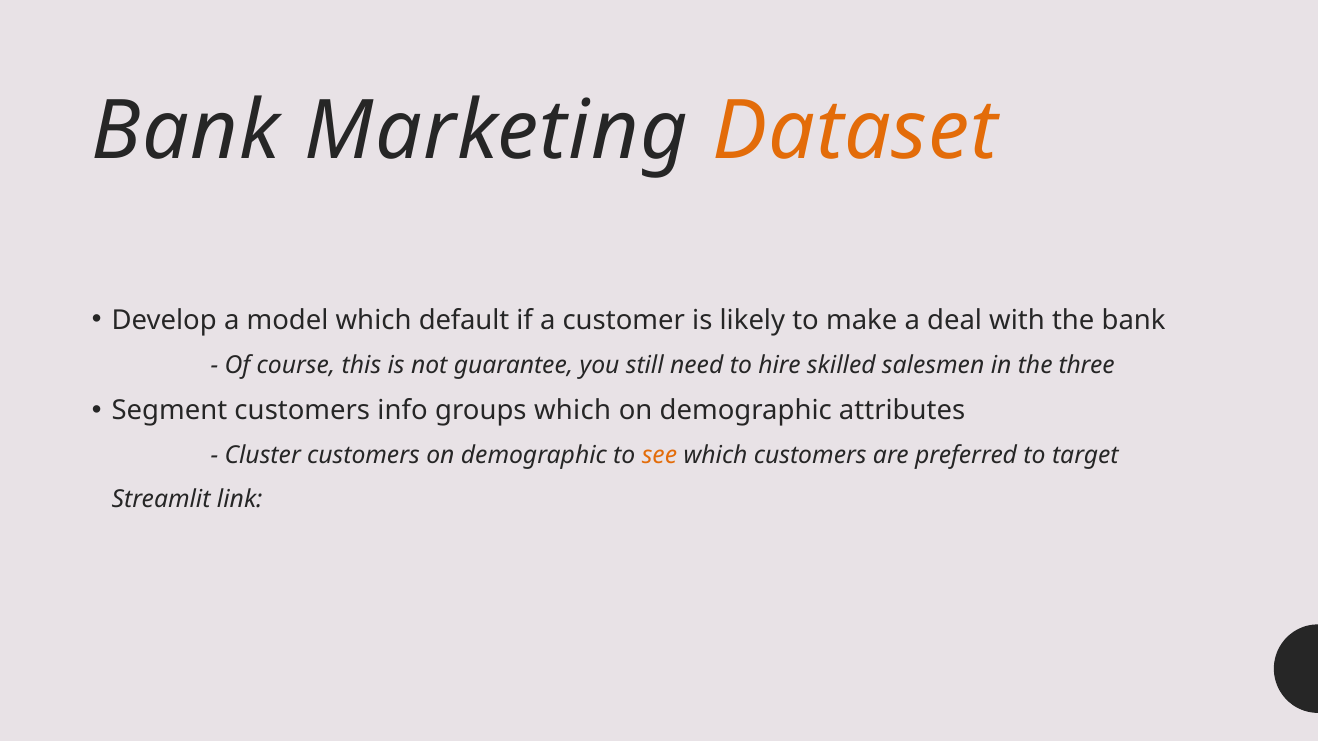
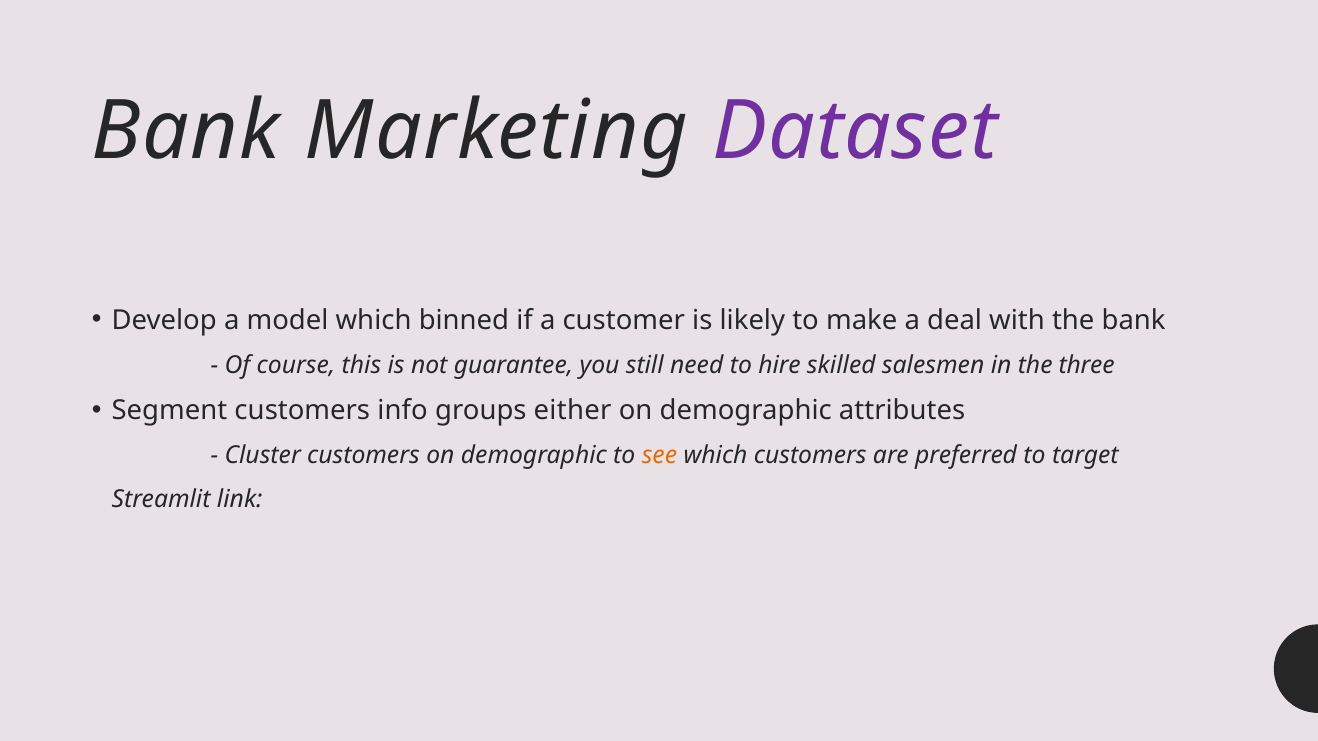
Dataset colour: orange -> purple
default: default -> binned
groups which: which -> either
